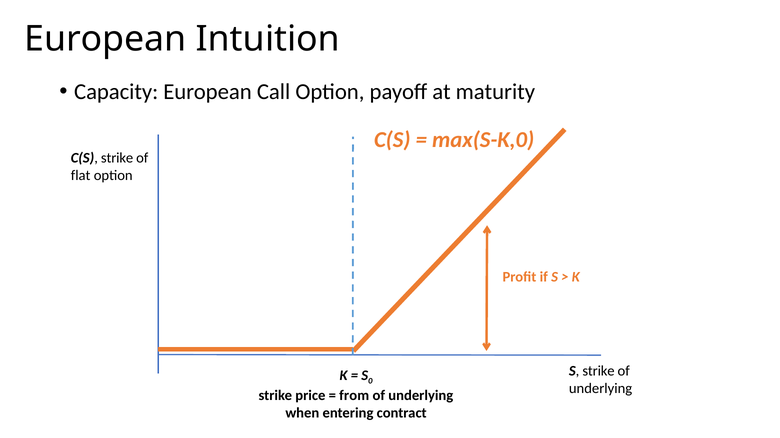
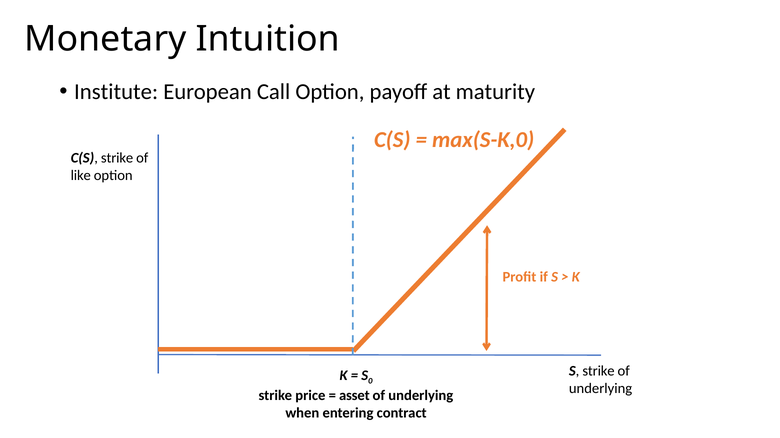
European at (105, 39): European -> Monetary
Capacity: Capacity -> Institute
flat: flat -> like
from: from -> asset
